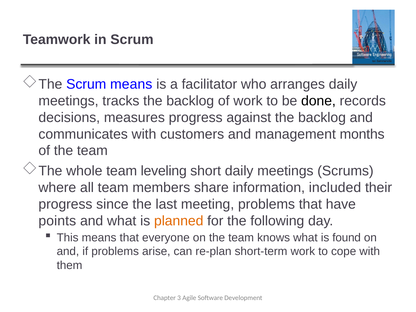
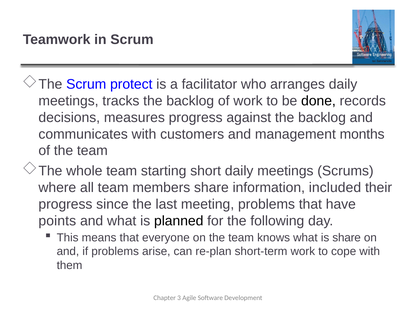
Scrum means: means -> protect
leveling: leveling -> starting
planned colour: orange -> black
is found: found -> share
